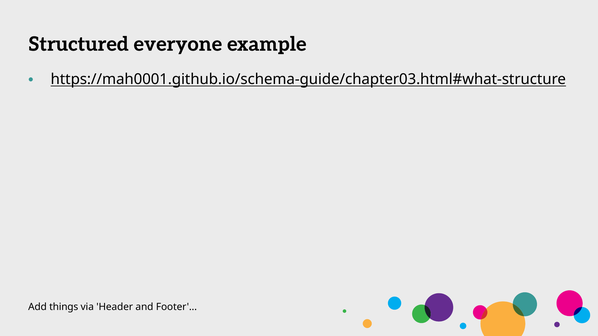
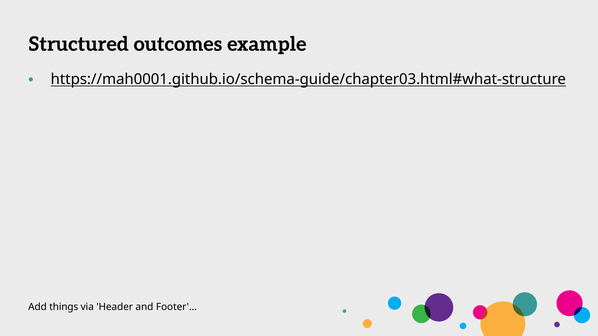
everyone: everyone -> outcomes
